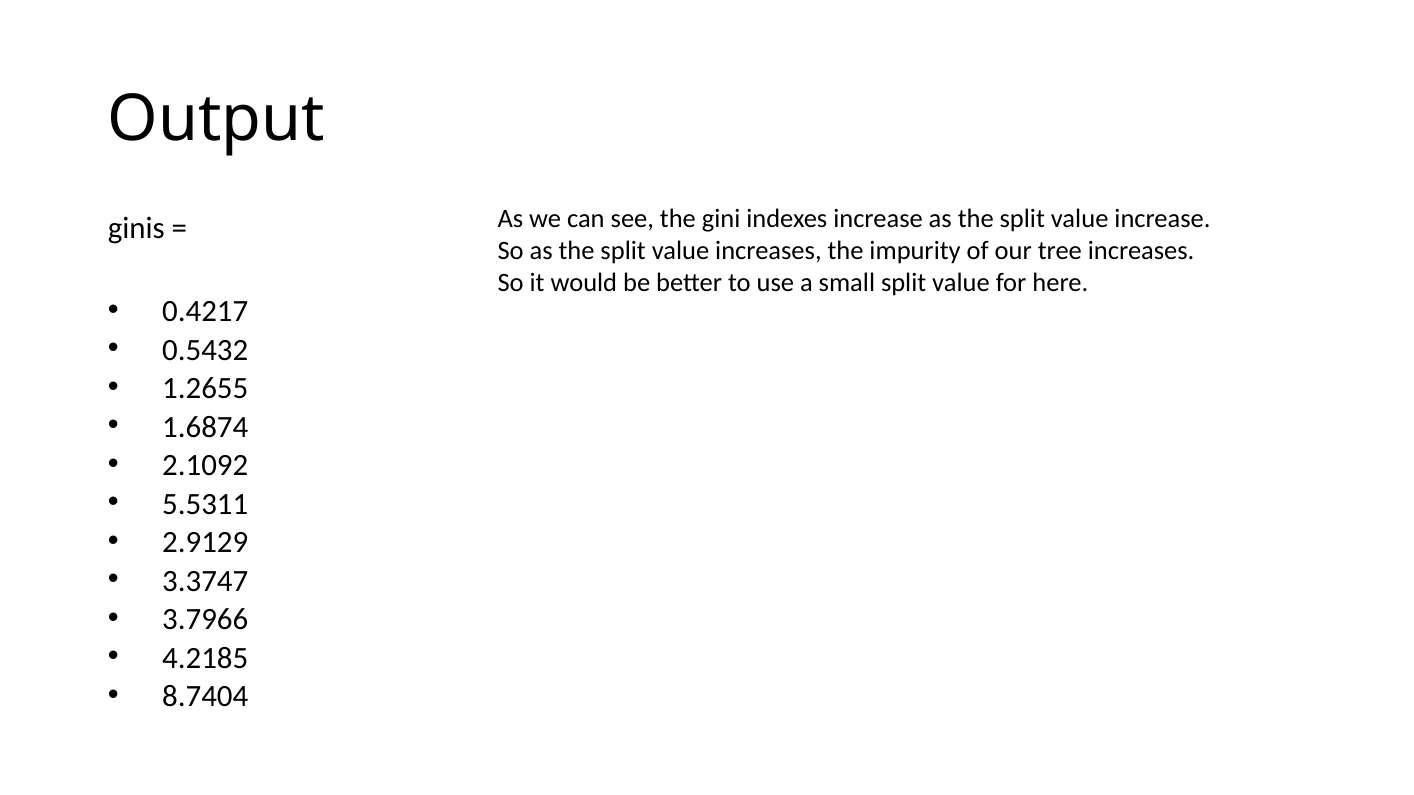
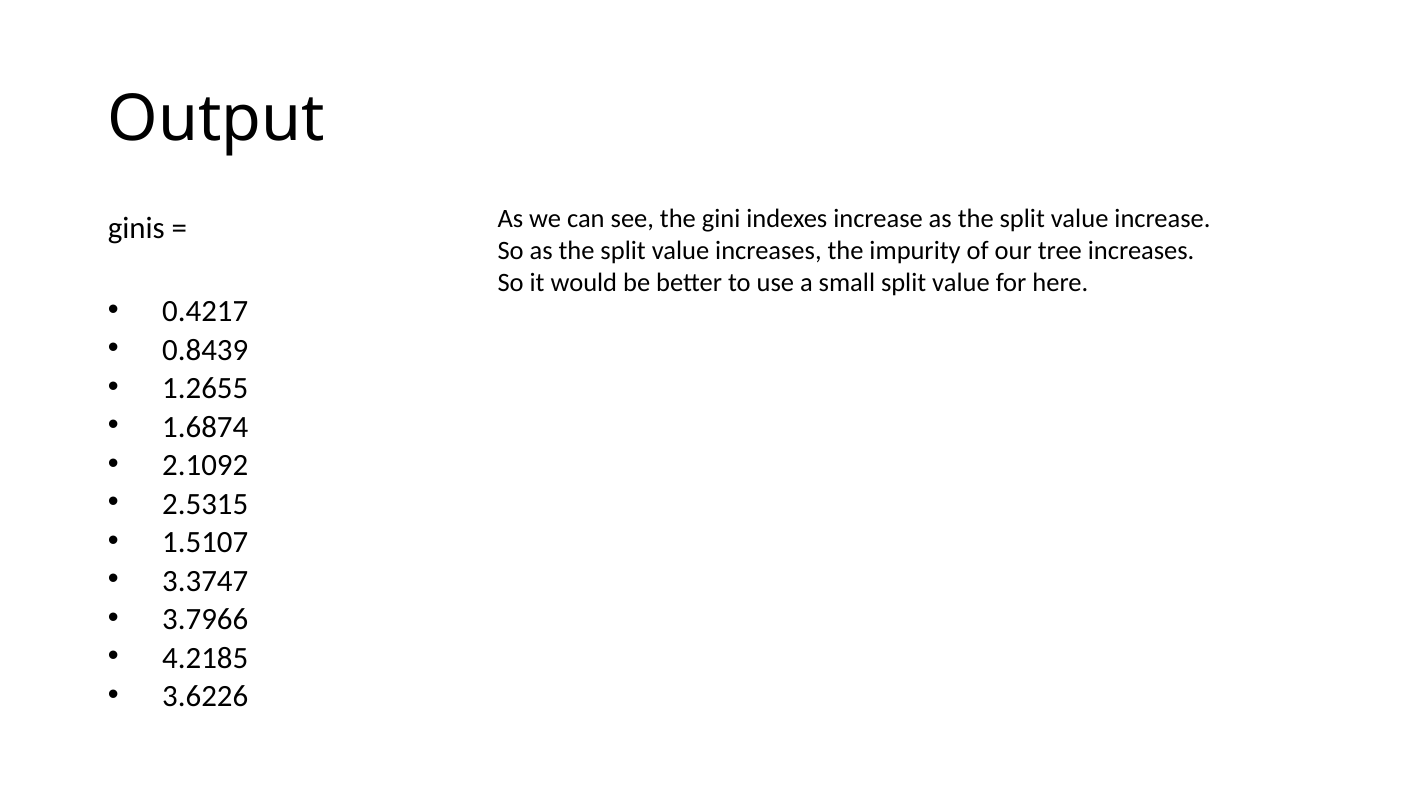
0.5432: 0.5432 -> 0.8439
5.5311: 5.5311 -> 2.5315
2.9129: 2.9129 -> 1.5107
8.7404: 8.7404 -> 3.6226
